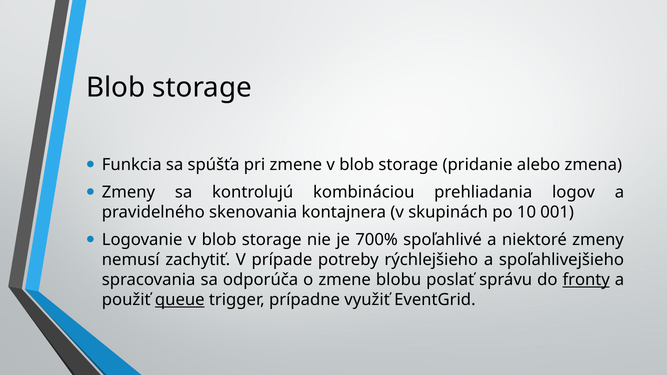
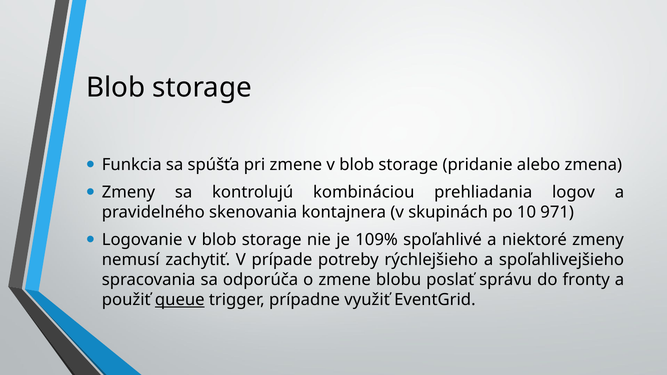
001: 001 -> 971
700%: 700% -> 109%
fronty underline: present -> none
